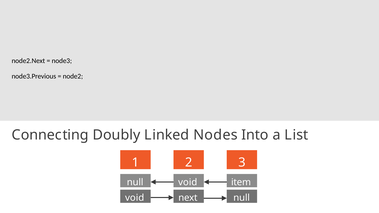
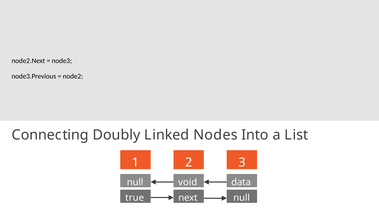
item: item -> data
void at (135, 198): void -> true
